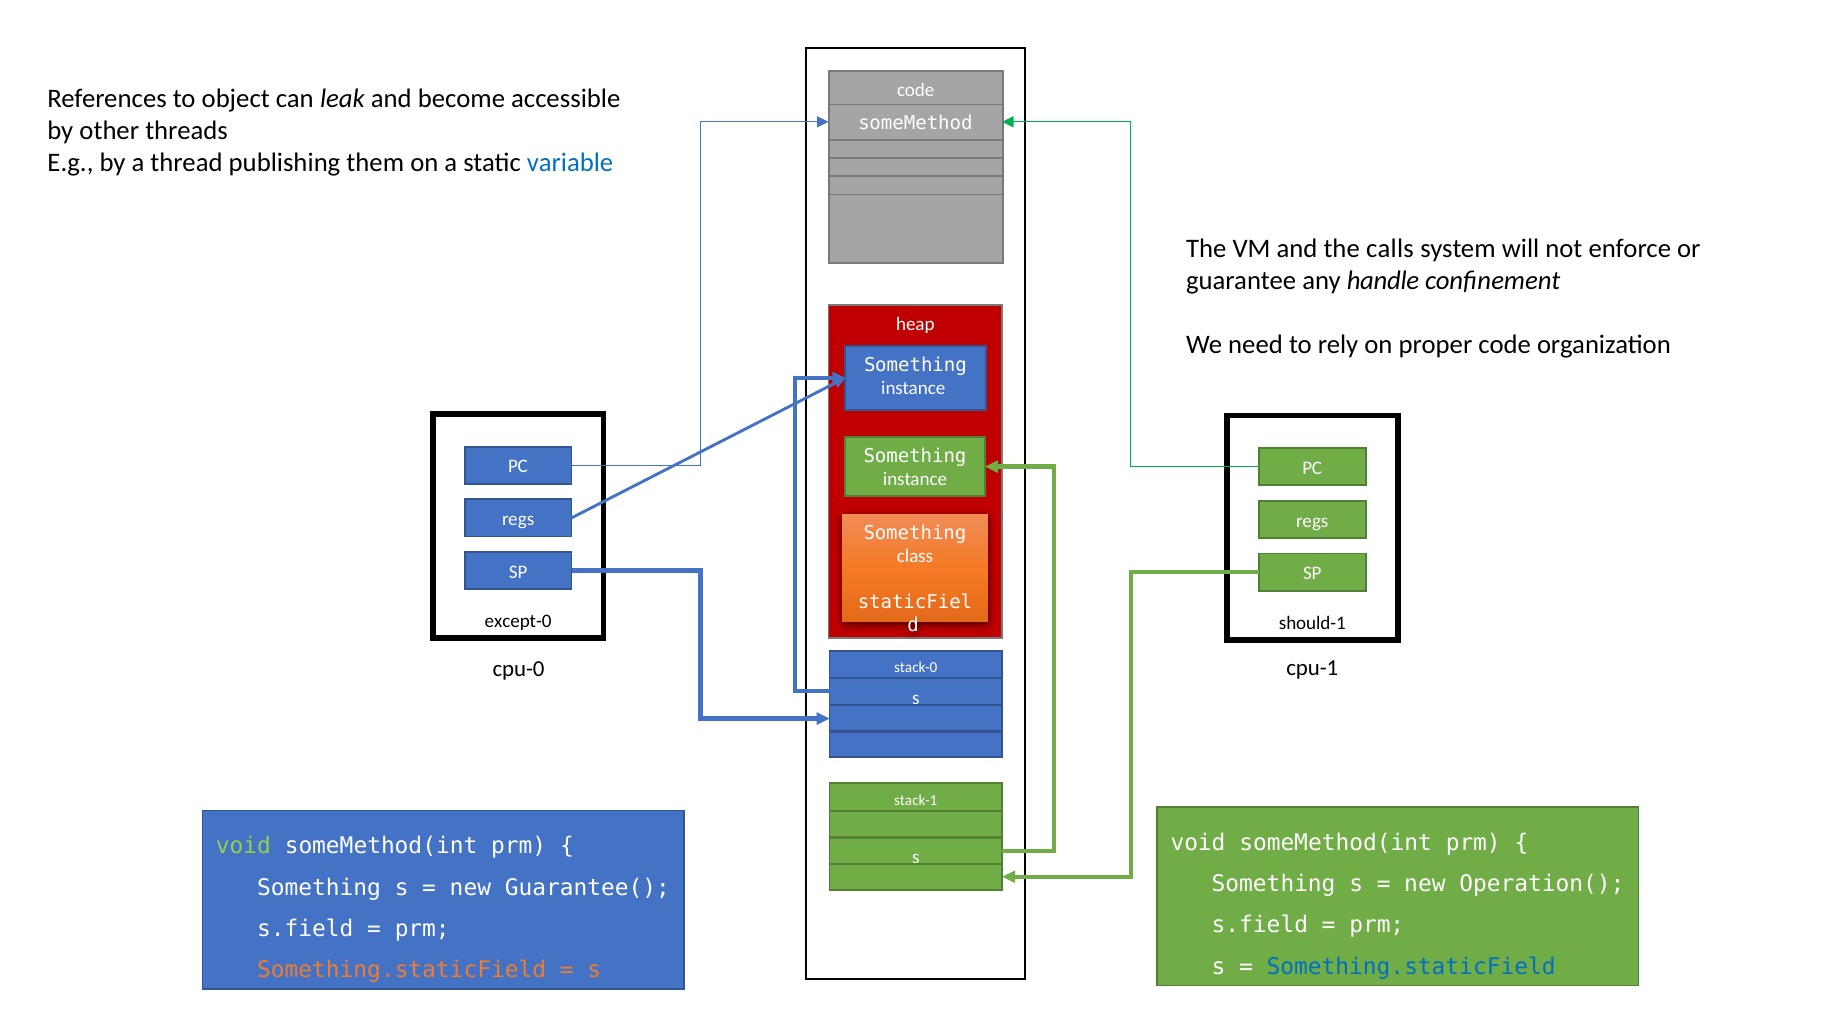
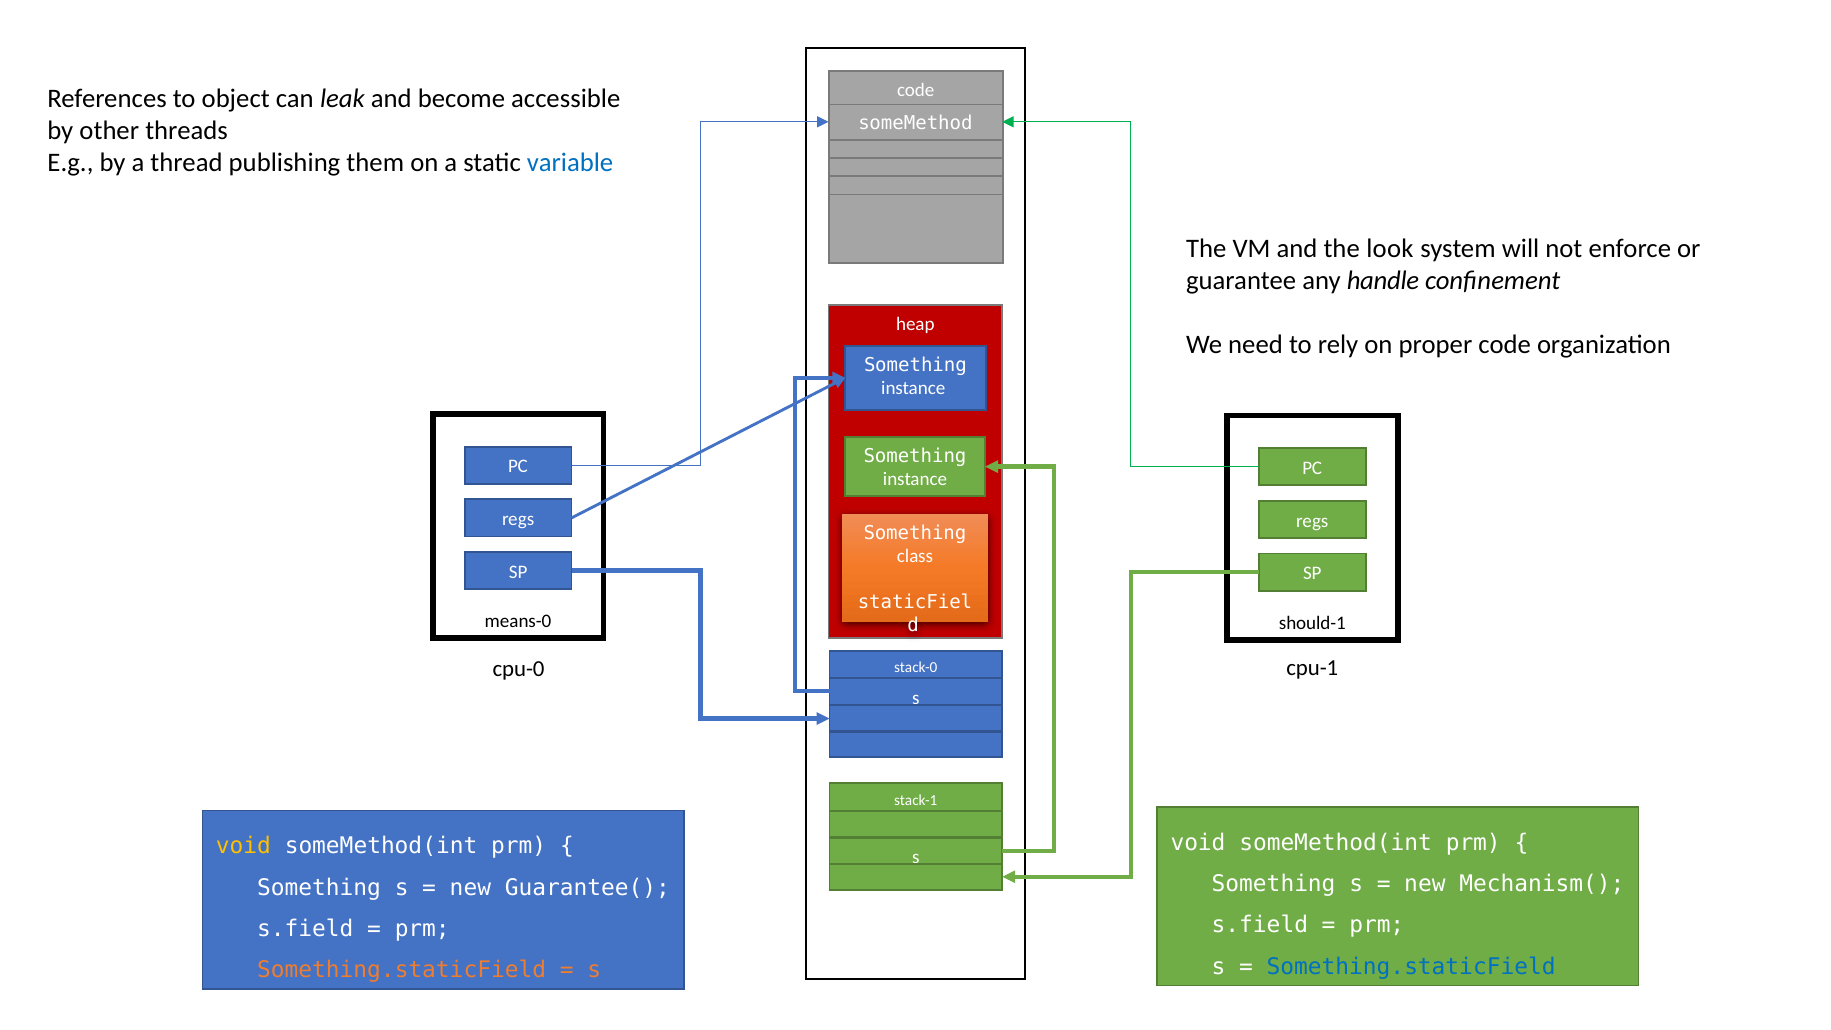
calls: calls -> look
except-0: except-0 -> means-0
void at (243, 846) colour: light green -> yellow
Operation(: Operation( -> Mechanism(
